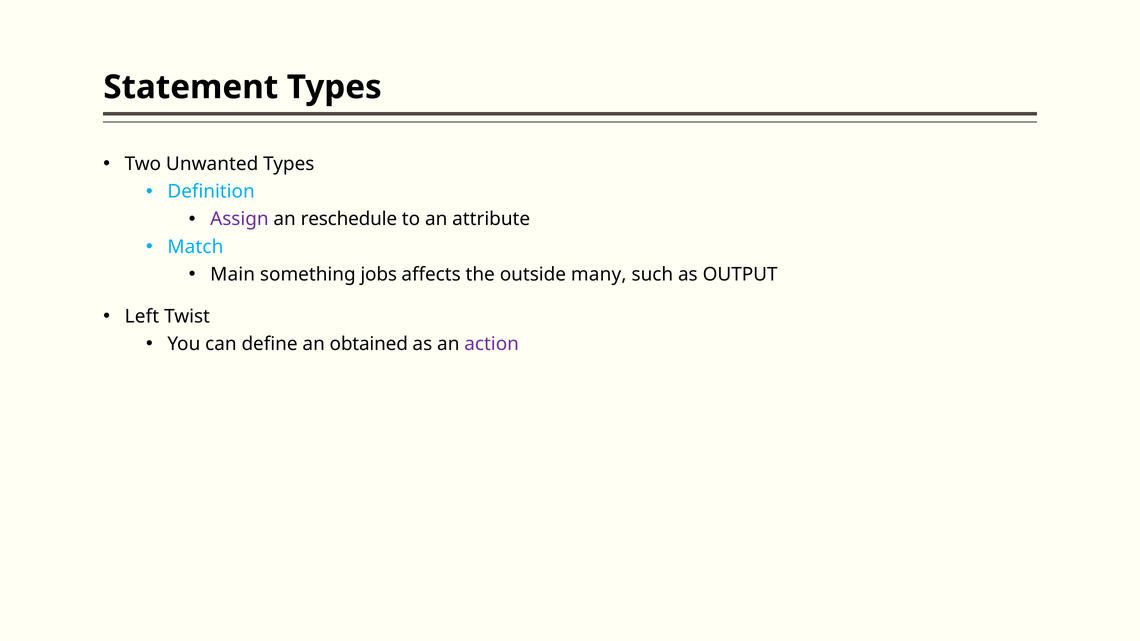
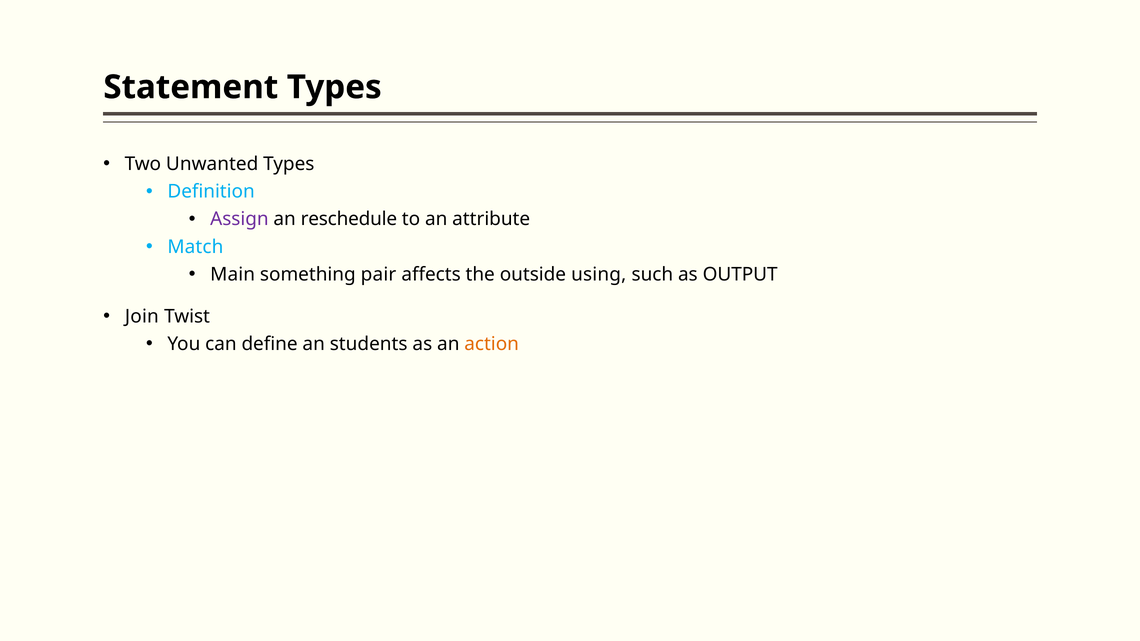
jobs: jobs -> pair
many: many -> using
Left: Left -> Join
obtained: obtained -> students
action colour: purple -> orange
